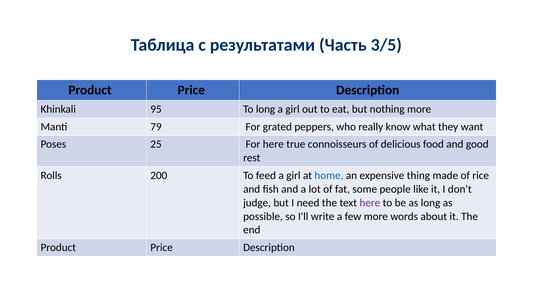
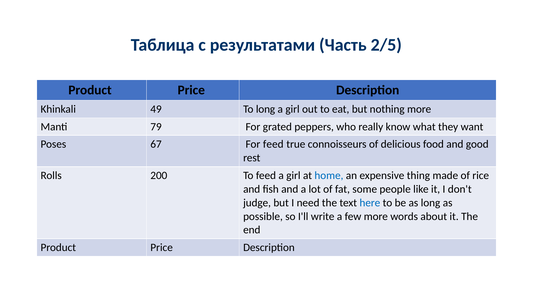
3/5: 3/5 -> 2/5
95: 95 -> 49
25: 25 -> 67
For here: here -> feed
here at (370, 203) colour: purple -> blue
